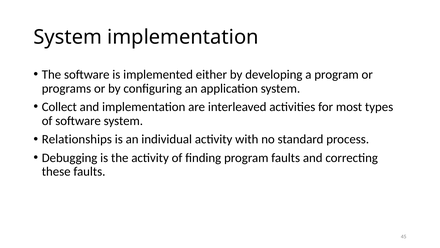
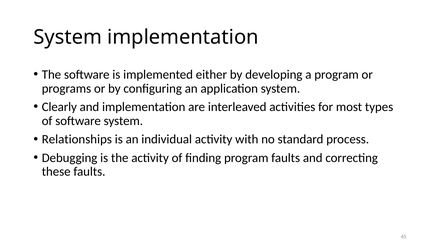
Collect: Collect -> Clearly
